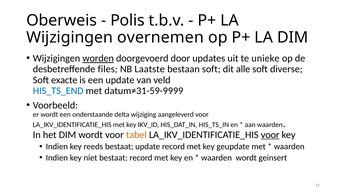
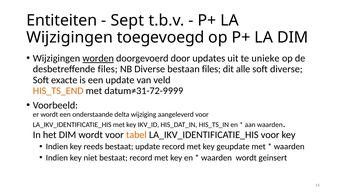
Oberweis: Oberweis -> Entiteiten
Polis: Polis -> Sept
overnemen: overnemen -> toegevoegd
NB Laatste: Laatste -> Diverse
bestaan soft: soft -> files
HIS_TS_END colour: blue -> orange
datum≠31-59-9999: datum≠31-59-9999 -> datum≠31-72-9999
voor at (270, 135) underline: present -> none
